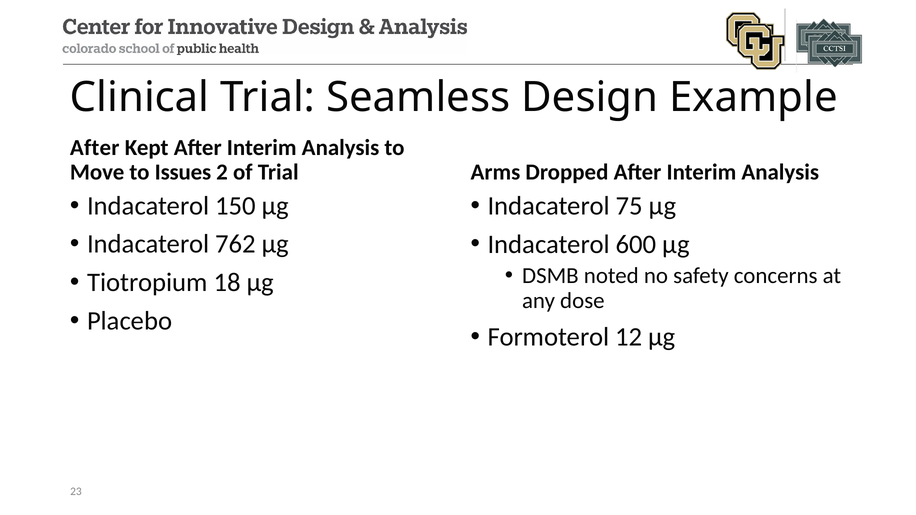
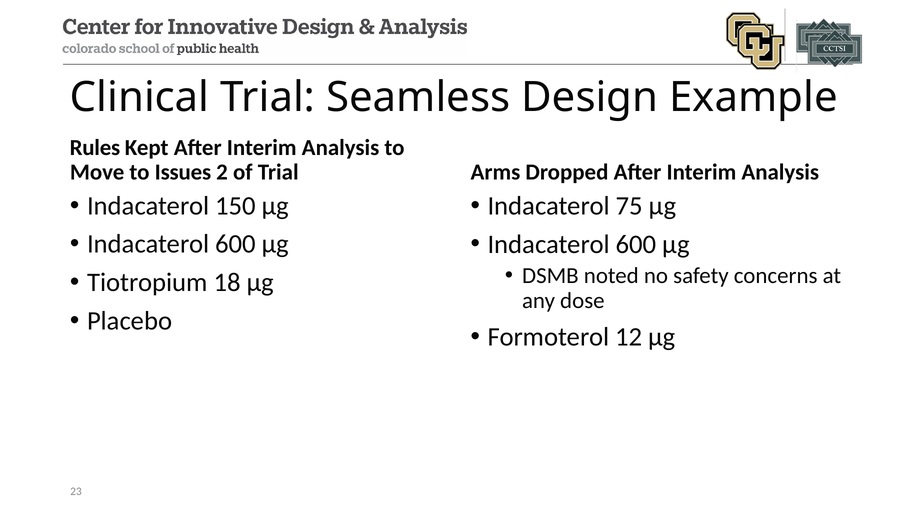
After at (95, 148): After -> Rules
762 at (235, 244): 762 -> 600
